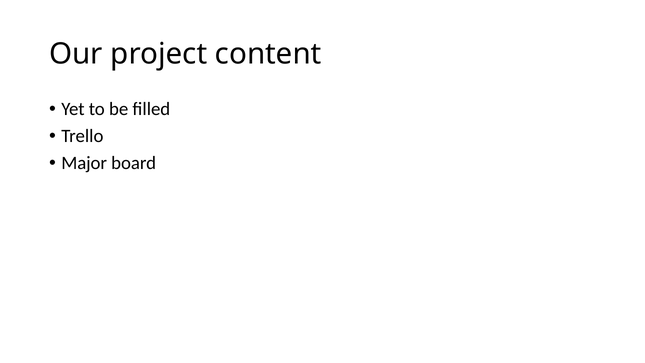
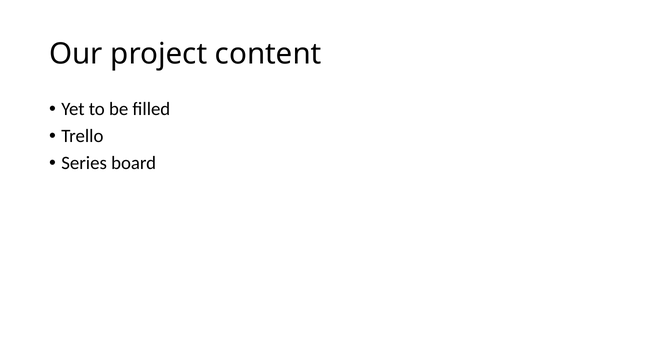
Major: Major -> Series
